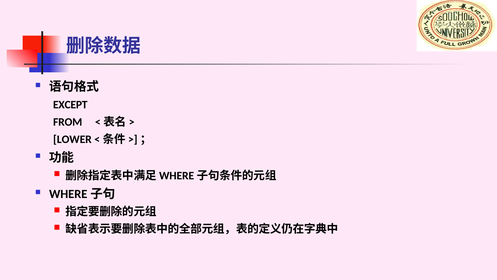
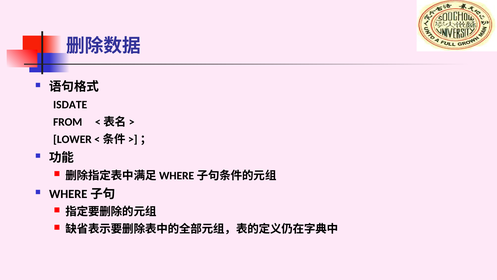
EXCEPT: EXCEPT -> ISDATE
